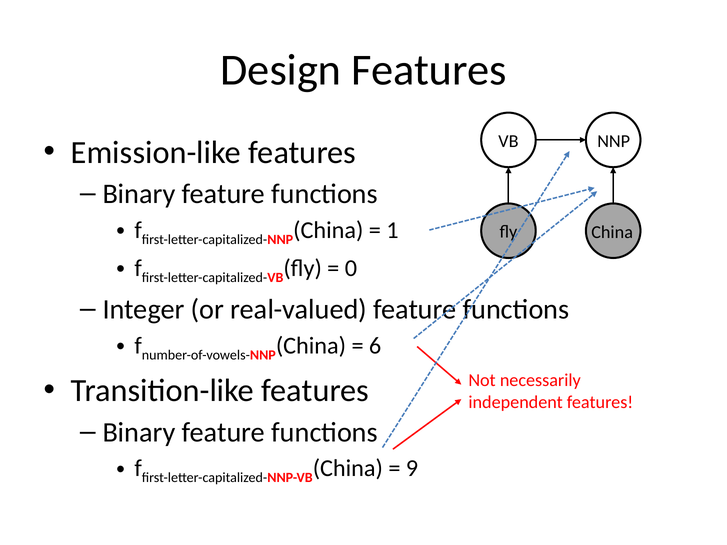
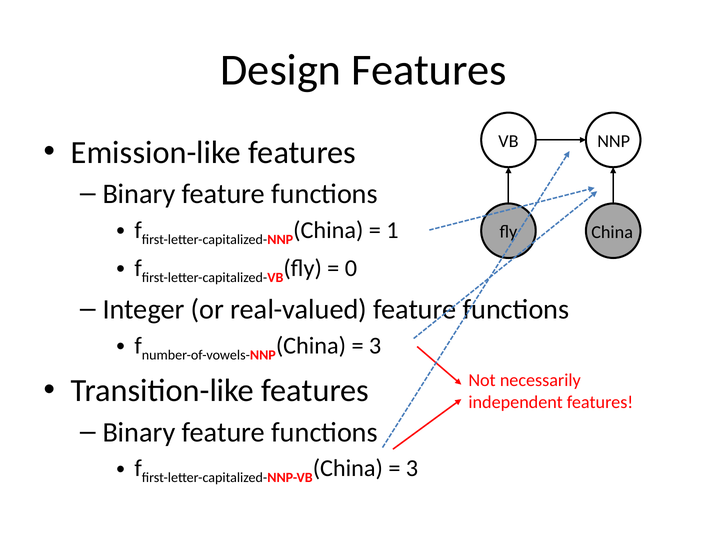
6 at (375, 346): 6 -> 3
9 at (412, 469): 9 -> 3
